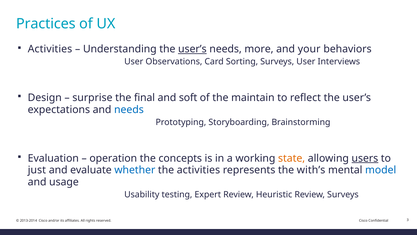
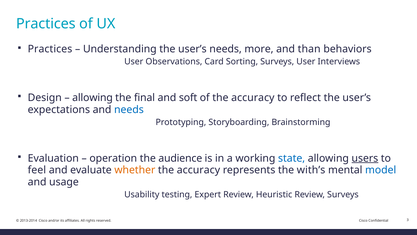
Activities at (50, 49): Activities -> Practices
user’s at (192, 49) underline: present -> none
your: your -> than
surprise at (92, 98): surprise -> allowing
of the maintain: maintain -> accuracy
concepts: concepts -> audience
state colour: orange -> blue
just: just -> feel
whether colour: blue -> orange
activities at (198, 170): activities -> accuracy
